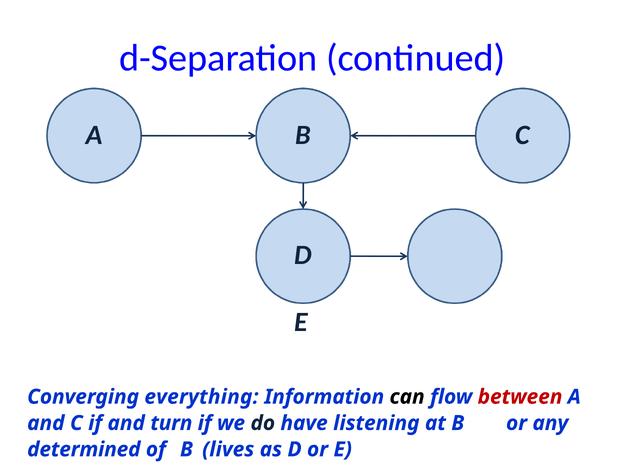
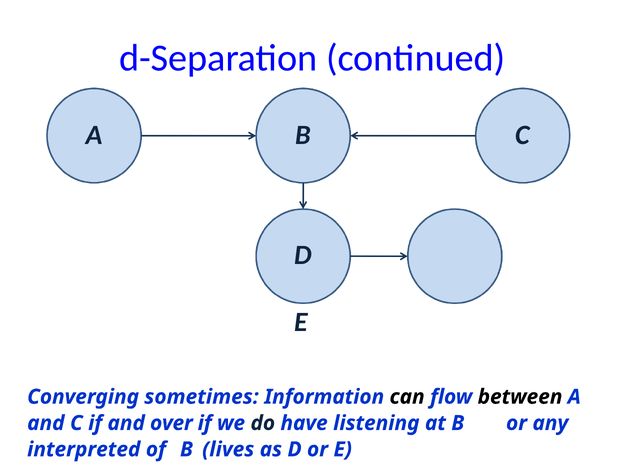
everything: everything -> sometimes
between colour: red -> black
turn: turn -> over
determined: determined -> interpreted
